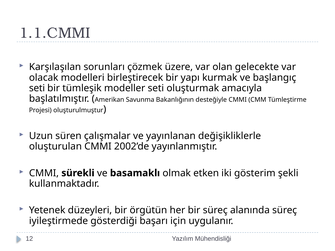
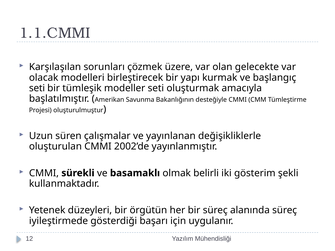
etken: etken -> belirli
